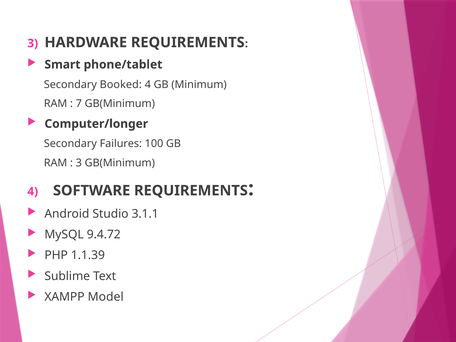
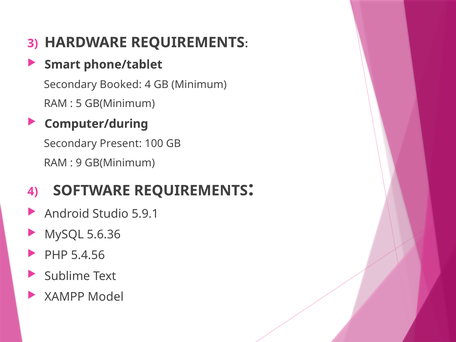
7: 7 -> 5
Computer/longer: Computer/longer -> Computer/during
Failures: Failures -> Present
3 at (79, 163): 3 -> 9
3.1.1: 3.1.1 -> 5.9.1
9.4.72: 9.4.72 -> 5.6.36
1.1.39: 1.1.39 -> 5.4.56
